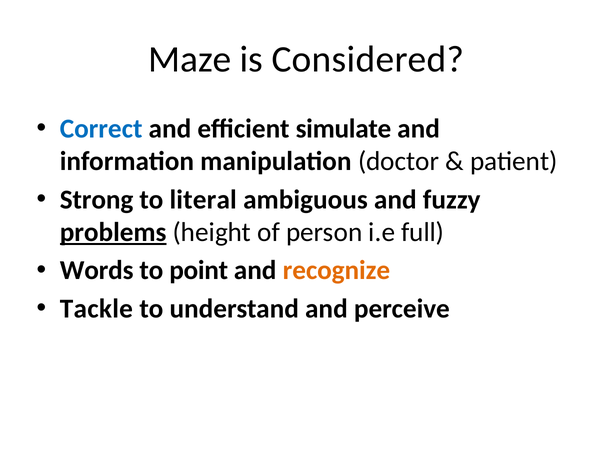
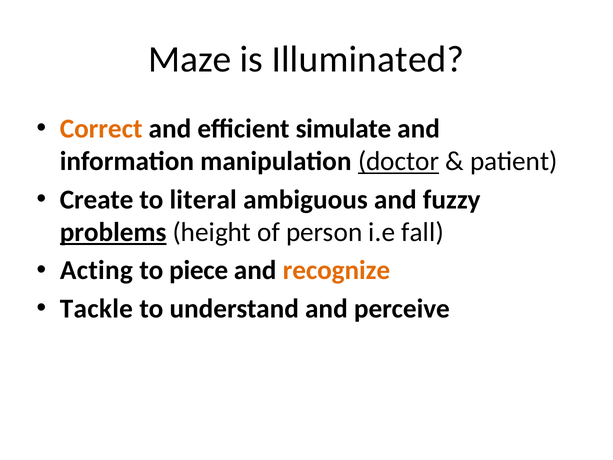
Considered: Considered -> Illuminated
Correct colour: blue -> orange
doctor underline: none -> present
Strong: Strong -> Create
full: full -> fall
Words: Words -> Acting
point: point -> piece
